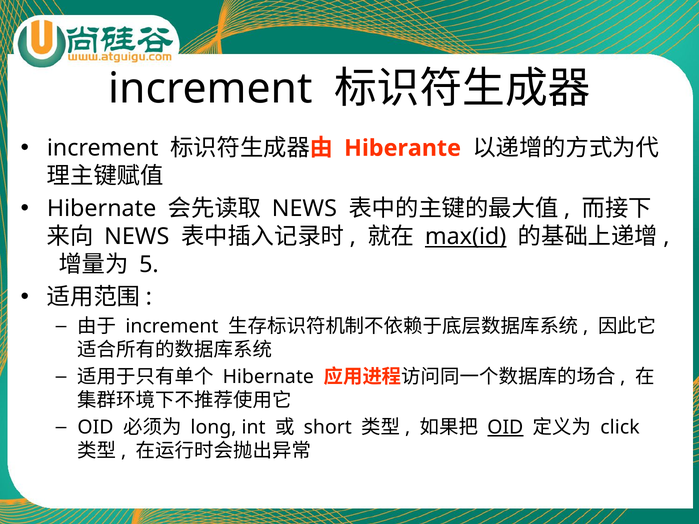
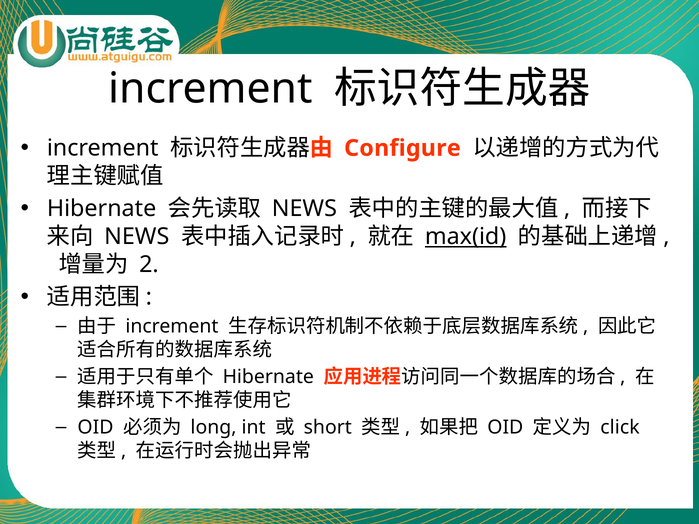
Hiberante: Hiberante -> Configure
5: 5 -> 2
OID at (505, 428) underline: present -> none
